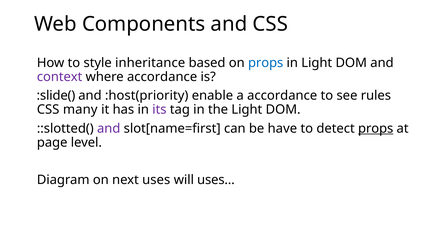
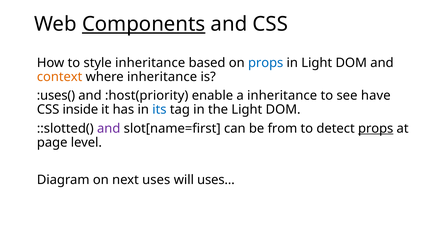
Components underline: none -> present
context colour: purple -> orange
where accordance: accordance -> inheritance
:slide(: :slide( -> :uses(
a accordance: accordance -> inheritance
rules: rules -> have
many: many -> inside
its colour: purple -> blue
have: have -> from
